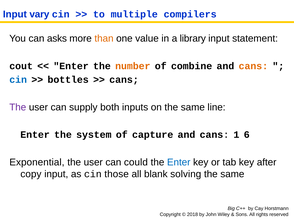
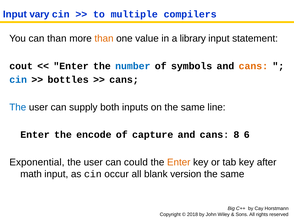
can asks: asks -> than
number colour: orange -> blue
combine: combine -> symbols
The at (18, 107) colour: purple -> blue
system: system -> encode
1: 1 -> 8
Enter at (179, 162) colour: blue -> orange
copy: copy -> math
those: those -> occur
solving: solving -> version
